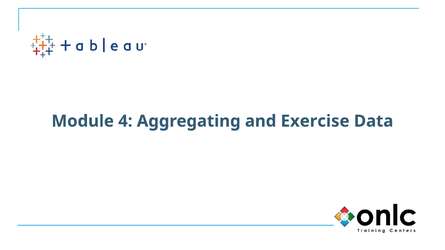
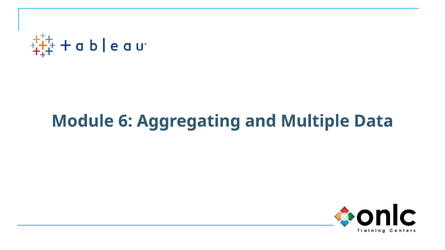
4: 4 -> 6
Exercise: Exercise -> Multiple
